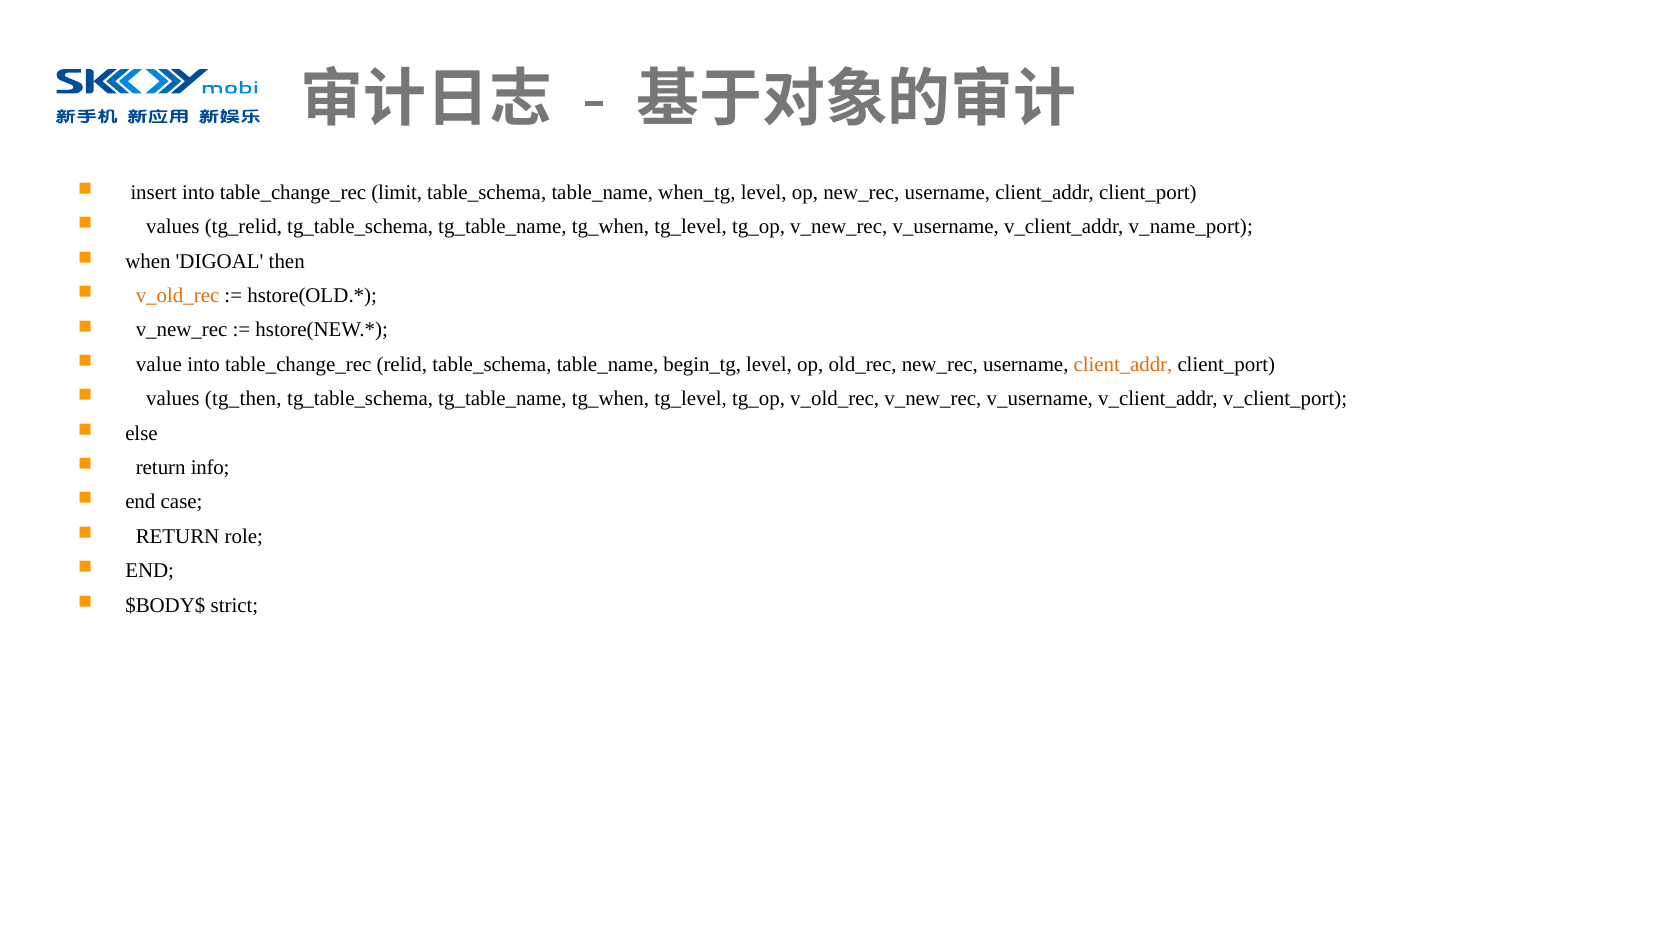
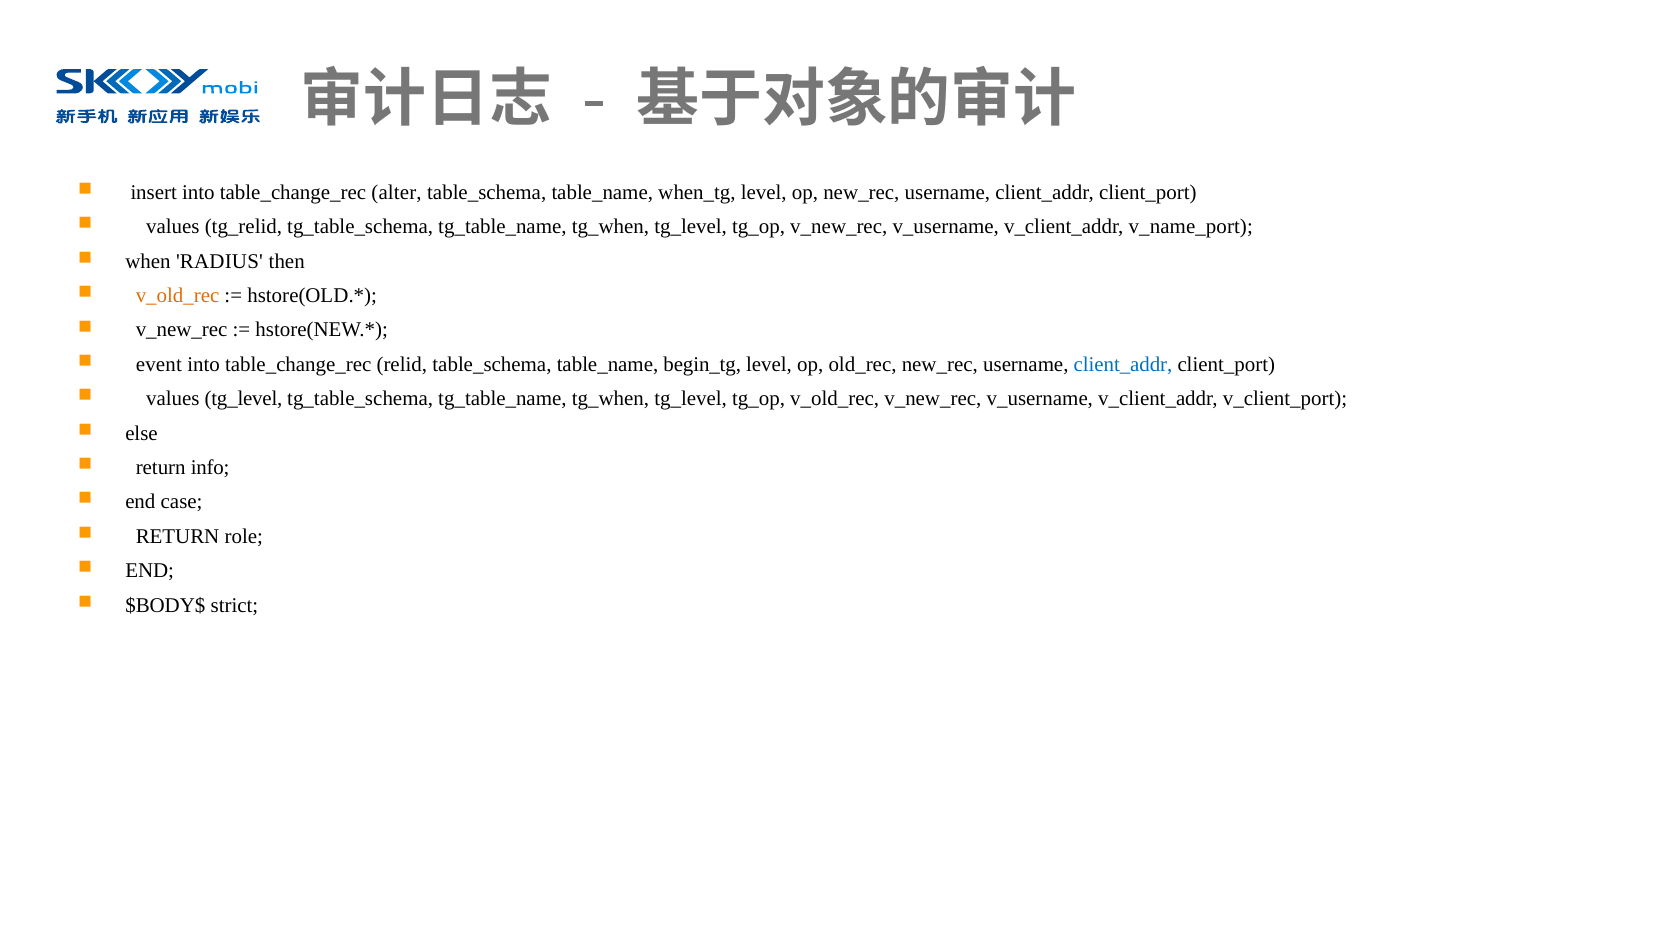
limit: limit -> alter
DIGOAL: DIGOAL -> RADIUS
value: value -> event
client_addr at (1123, 364) colour: orange -> blue
values tg_then: tg_then -> tg_level
